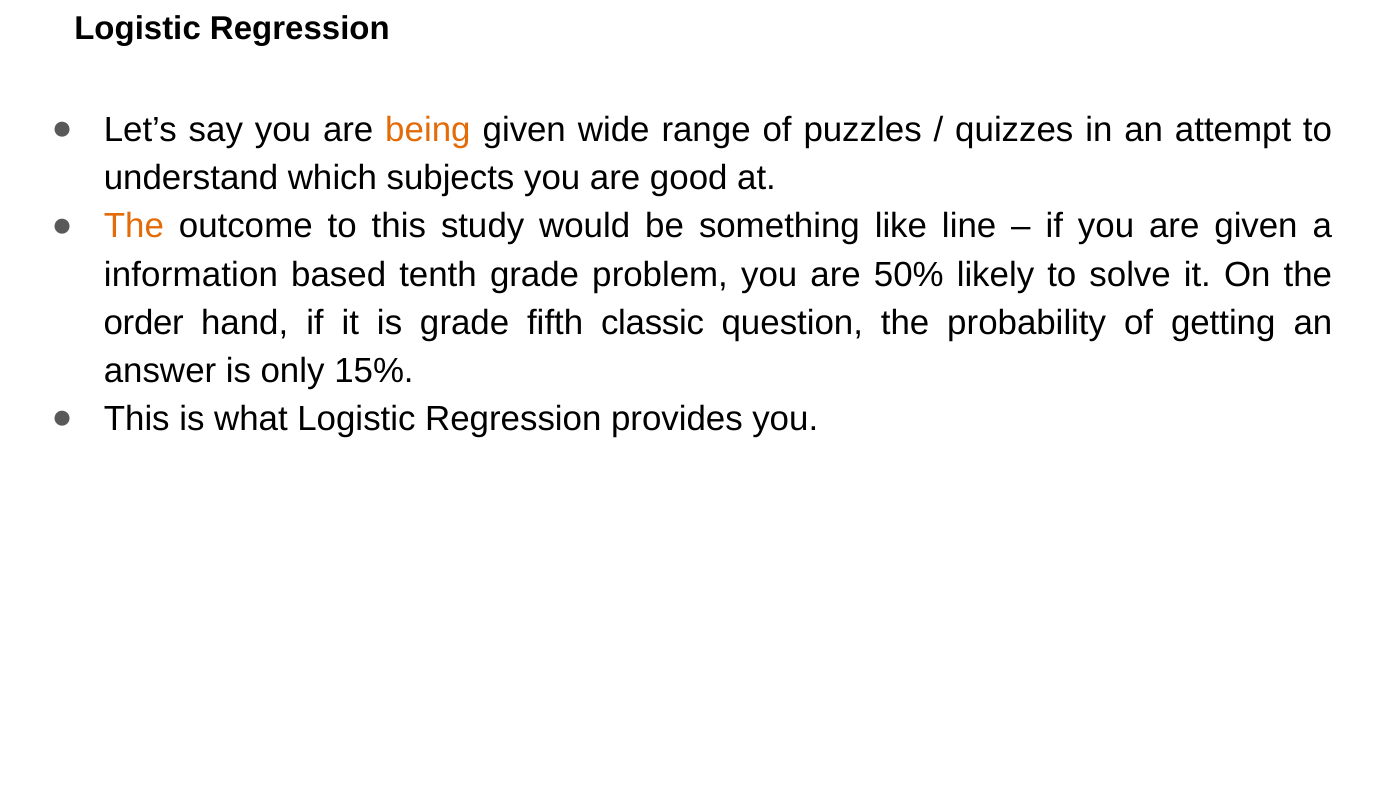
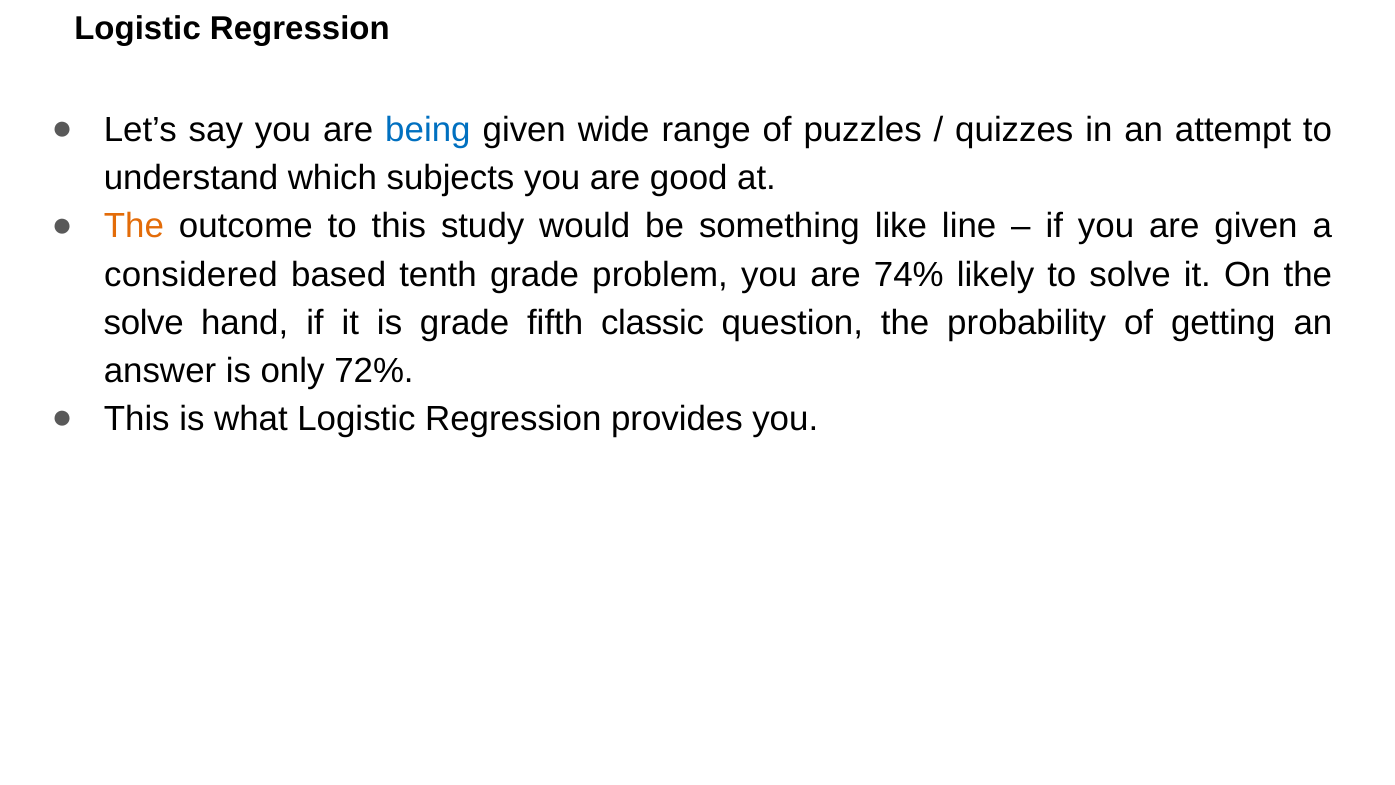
being colour: orange -> blue
information: information -> considered
50%: 50% -> 74%
order at (144, 323): order -> solve
15%: 15% -> 72%
